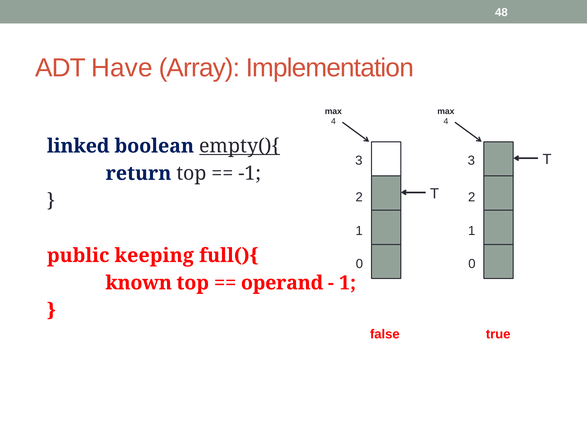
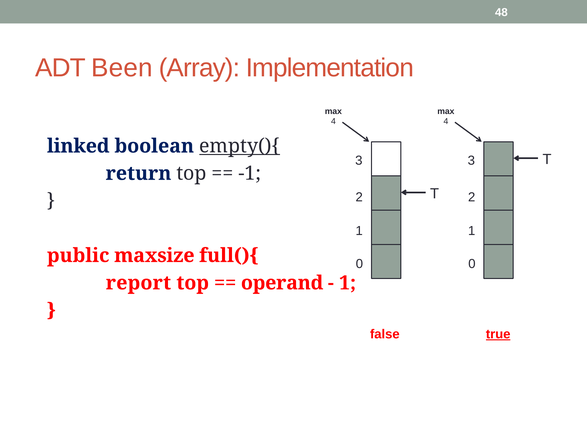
Have: Have -> Been
keeping: keeping -> maxsize
known: known -> report
true underline: none -> present
